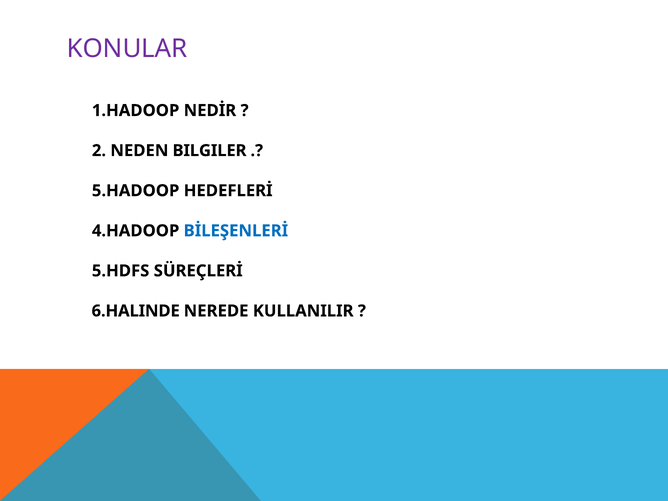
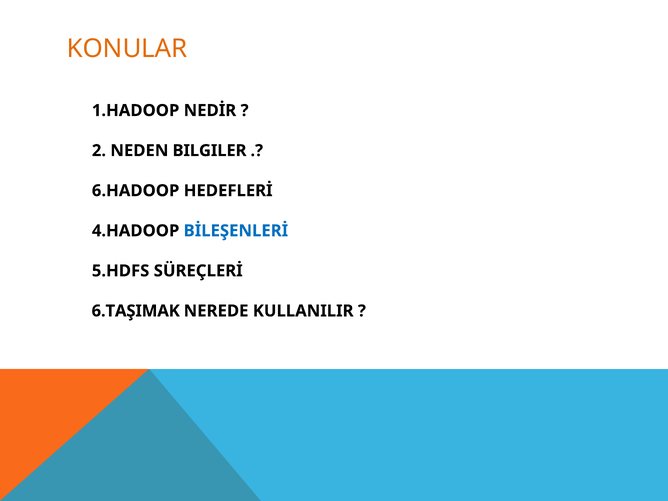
KONULAR colour: purple -> orange
5.HADOOP: 5.HADOOP -> 6.HADOOP
6.HALINDE: 6.HALINDE -> 6.TAŞIMAK
